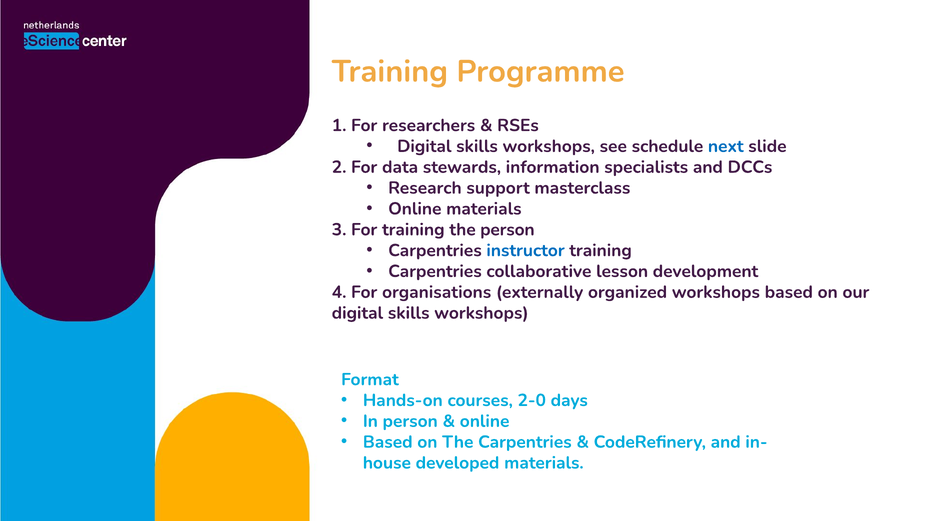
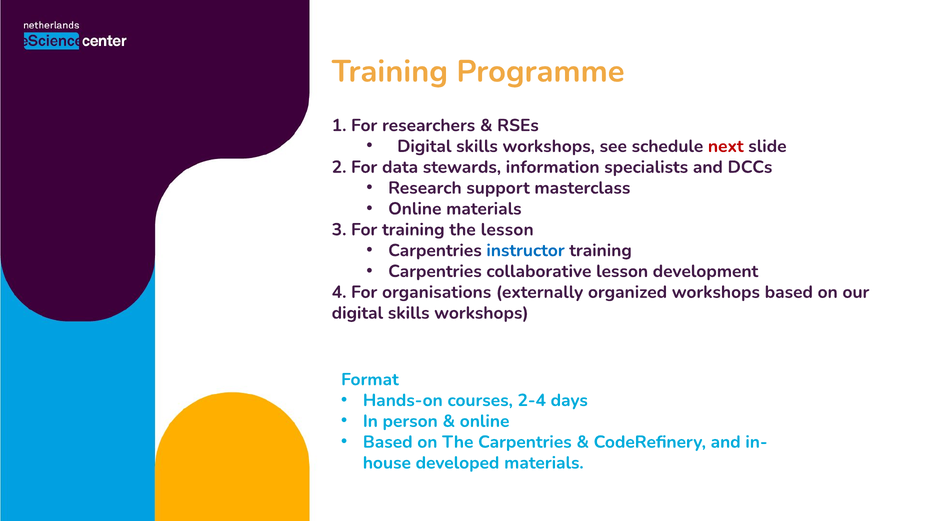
next colour: blue -> red
the person: person -> lesson
2-0: 2-0 -> 2-4
